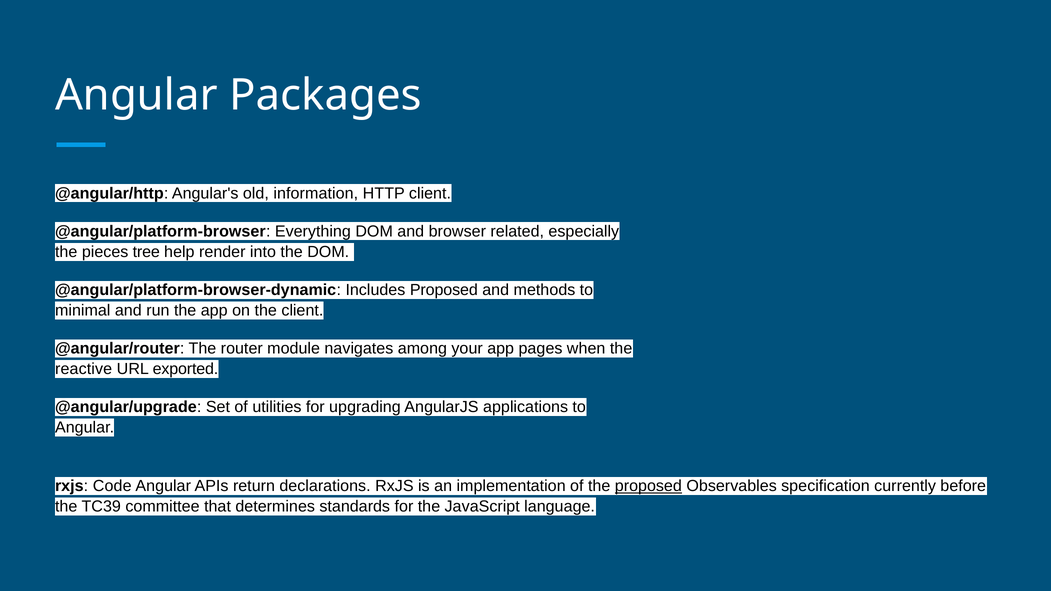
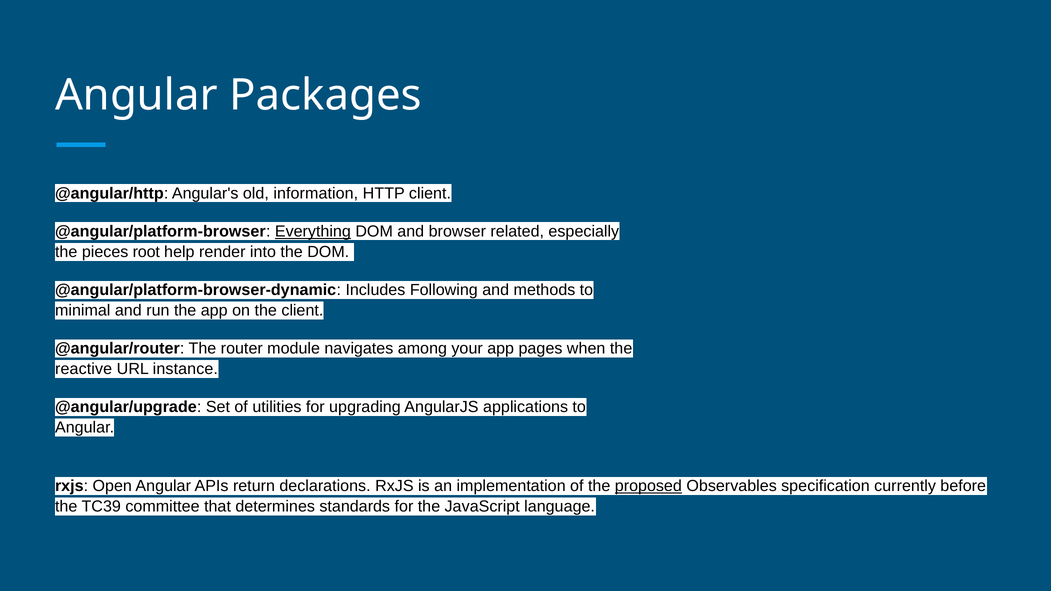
Everything underline: none -> present
tree: tree -> root
Includes Proposed: Proposed -> Following
exported: exported -> instance
Code: Code -> Open
